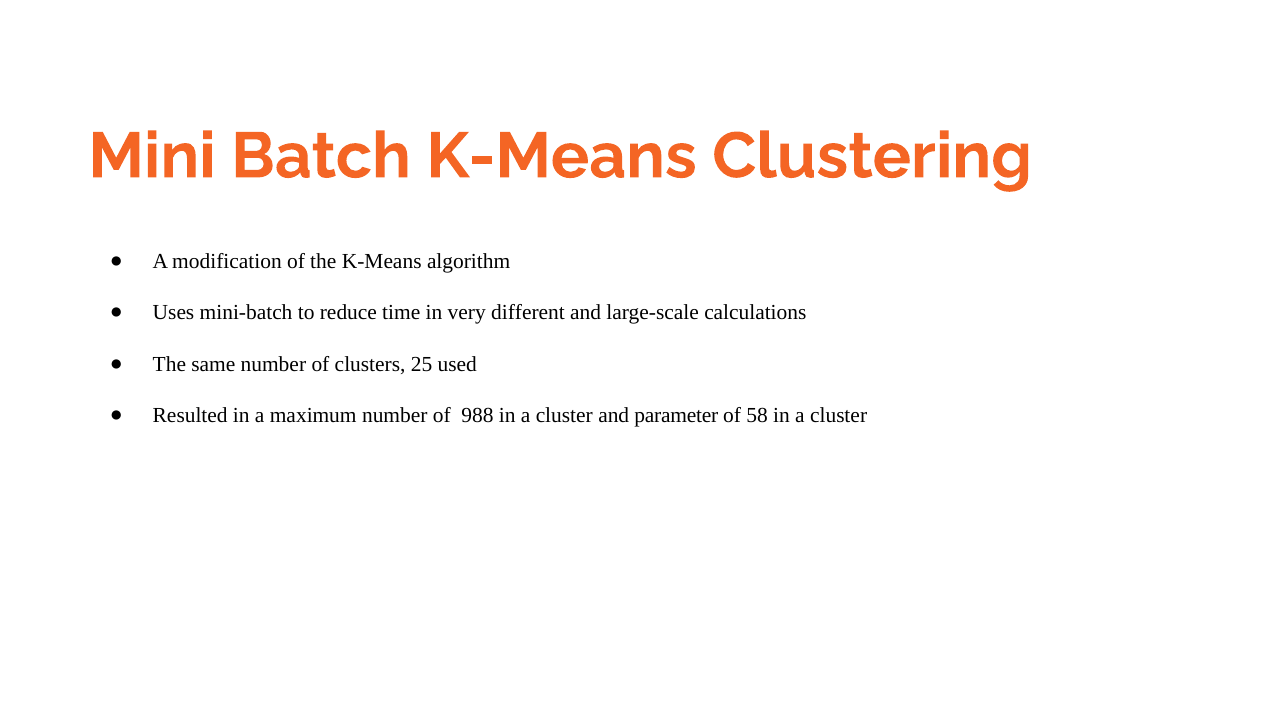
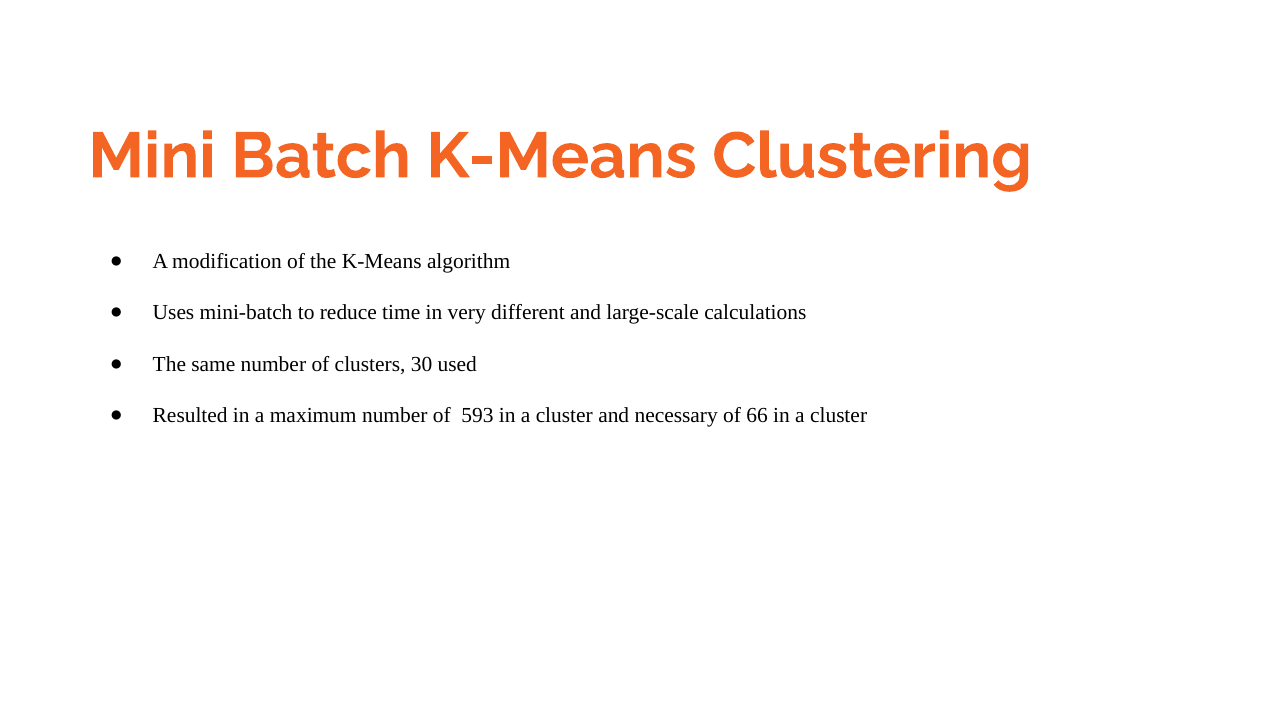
25: 25 -> 30
988: 988 -> 593
parameter: parameter -> necessary
58: 58 -> 66
